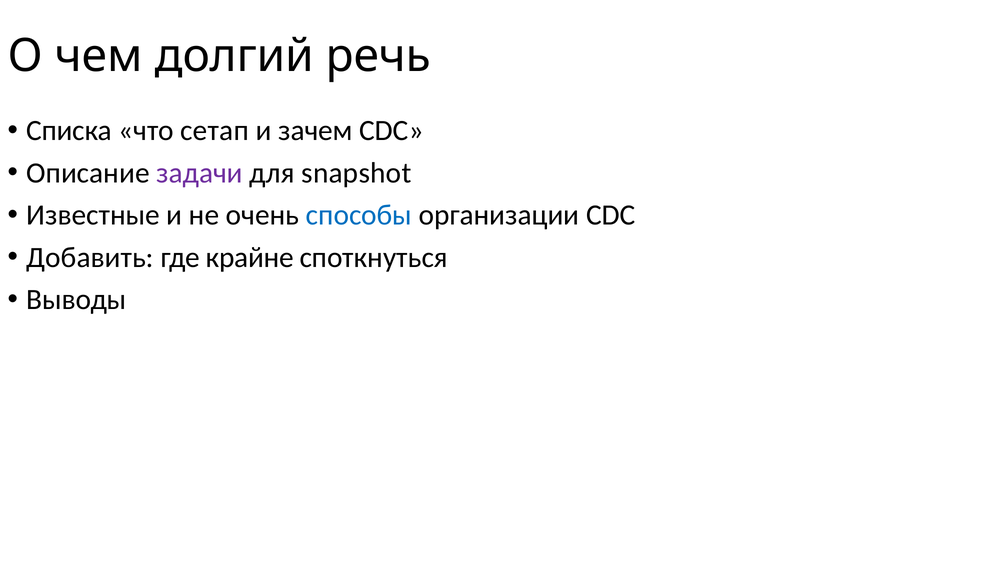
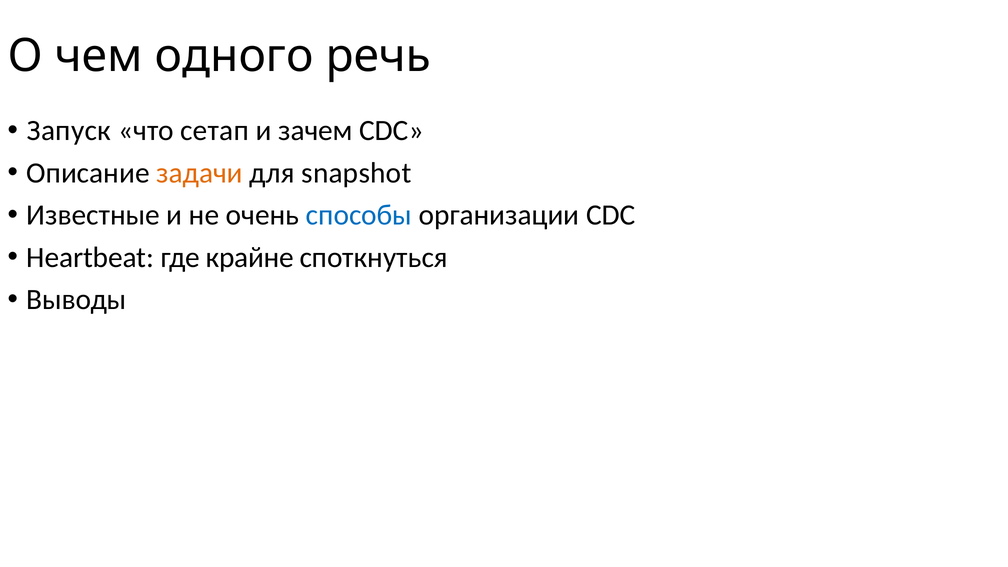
долгий: долгий -> одного
Списка: Списка -> Запуск
задачи colour: purple -> orange
Добавить: Добавить -> Heartbeat
